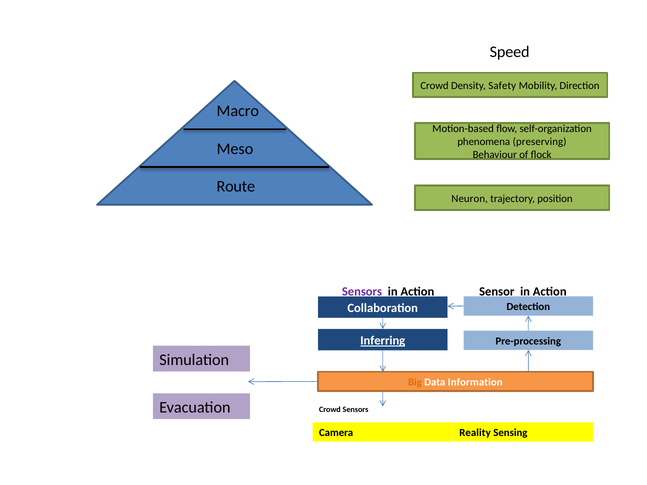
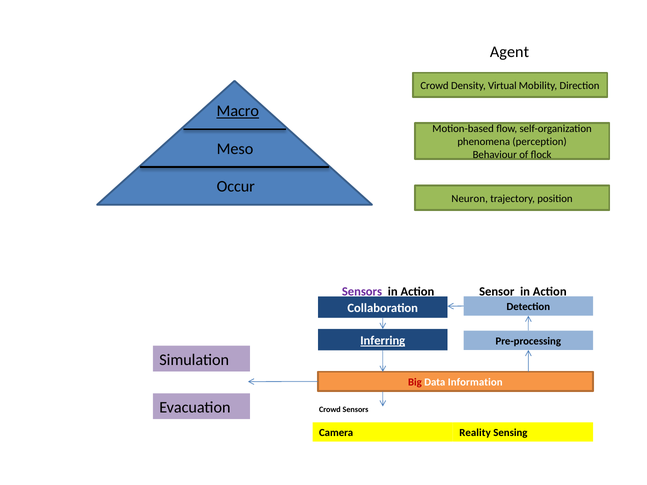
Speed: Speed -> Agent
Safety: Safety -> Virtual
Macro underline: none -> present
preserving: preserving -> perception
Route: Route -> Occur
Big colour: orange -> red
